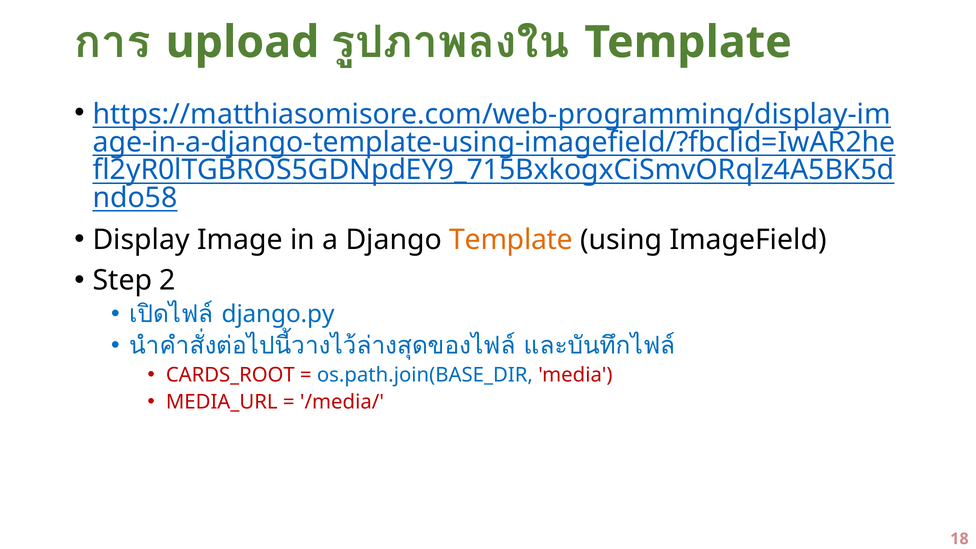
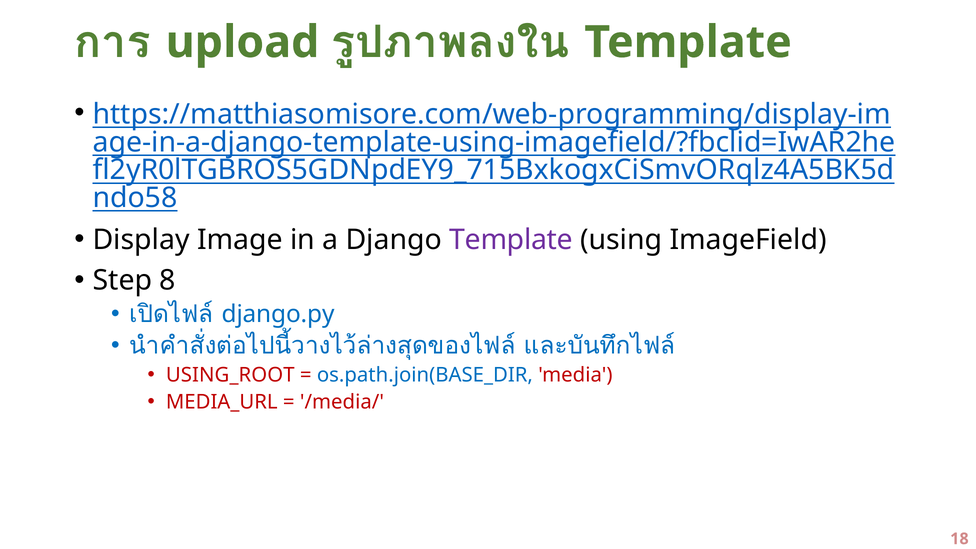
Template at (511, 240) colour: orange -> purple
2: 2 -> 8
CARDS_ROOT: CARDS_ROOT -> USING_ROOT
